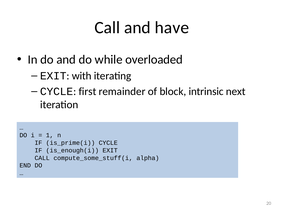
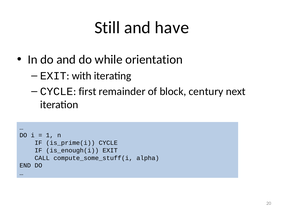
Call at (107, 27): Call -> Still
overloaded: overloaded -> orientation
intrinsic: intrinsic -> century
